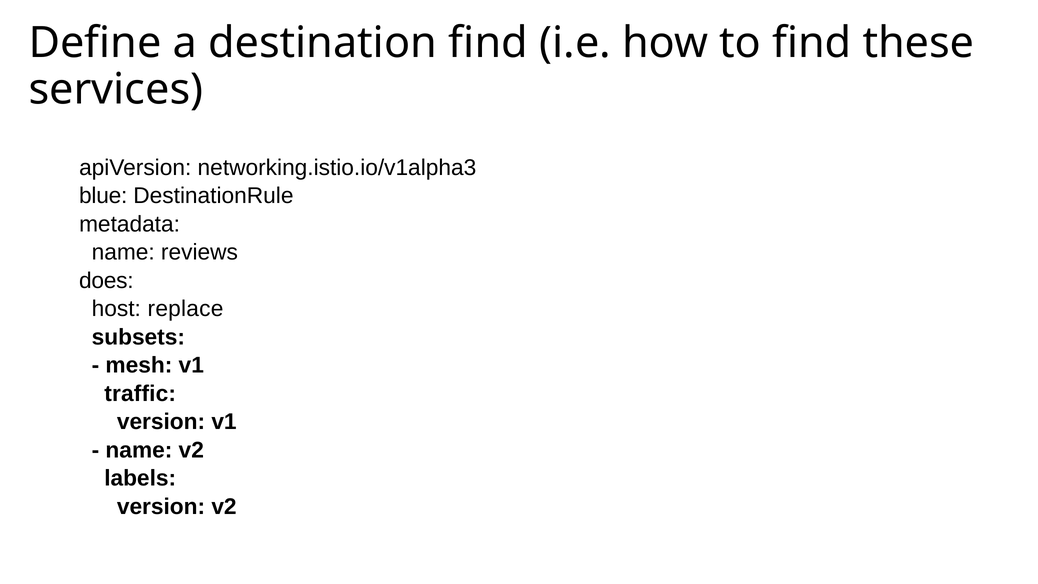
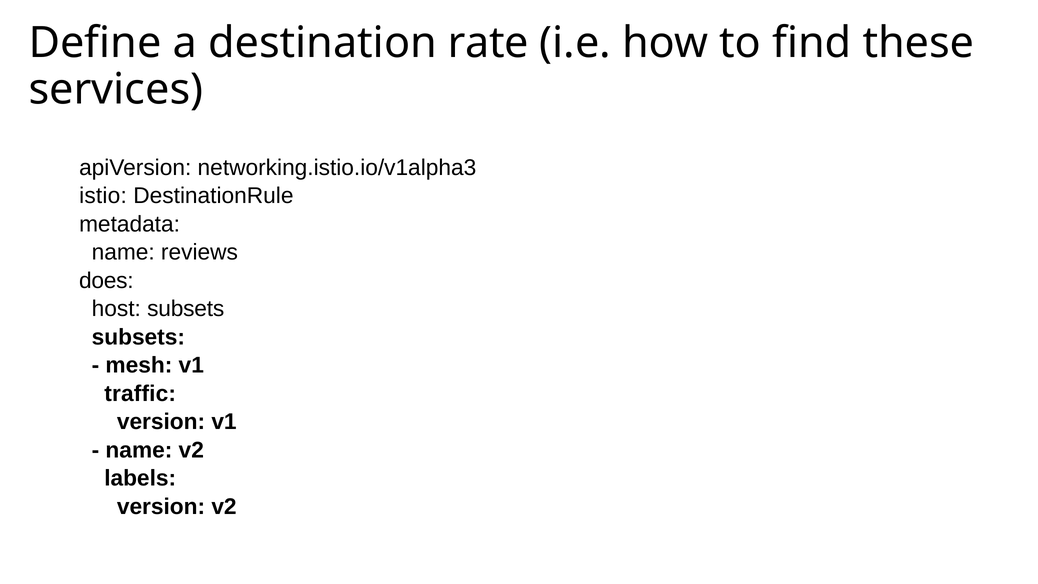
destination find: find -> rate
blue: blue -> istio
host replace: replace -> subsets
